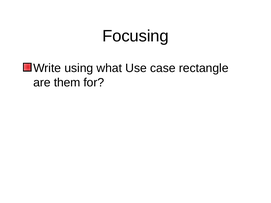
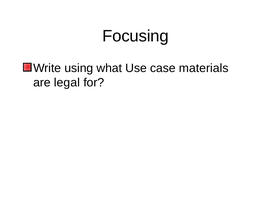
rectangle: rectangle -> materials
them: them -> legal
